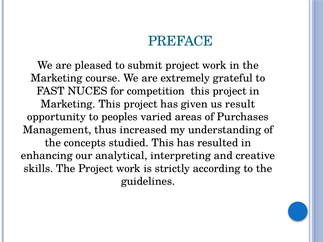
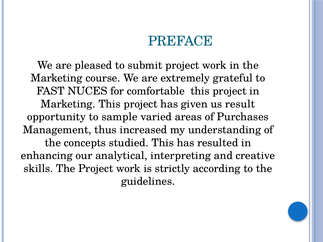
competition: competition -> comfortable
peoples: peoples -> sample
